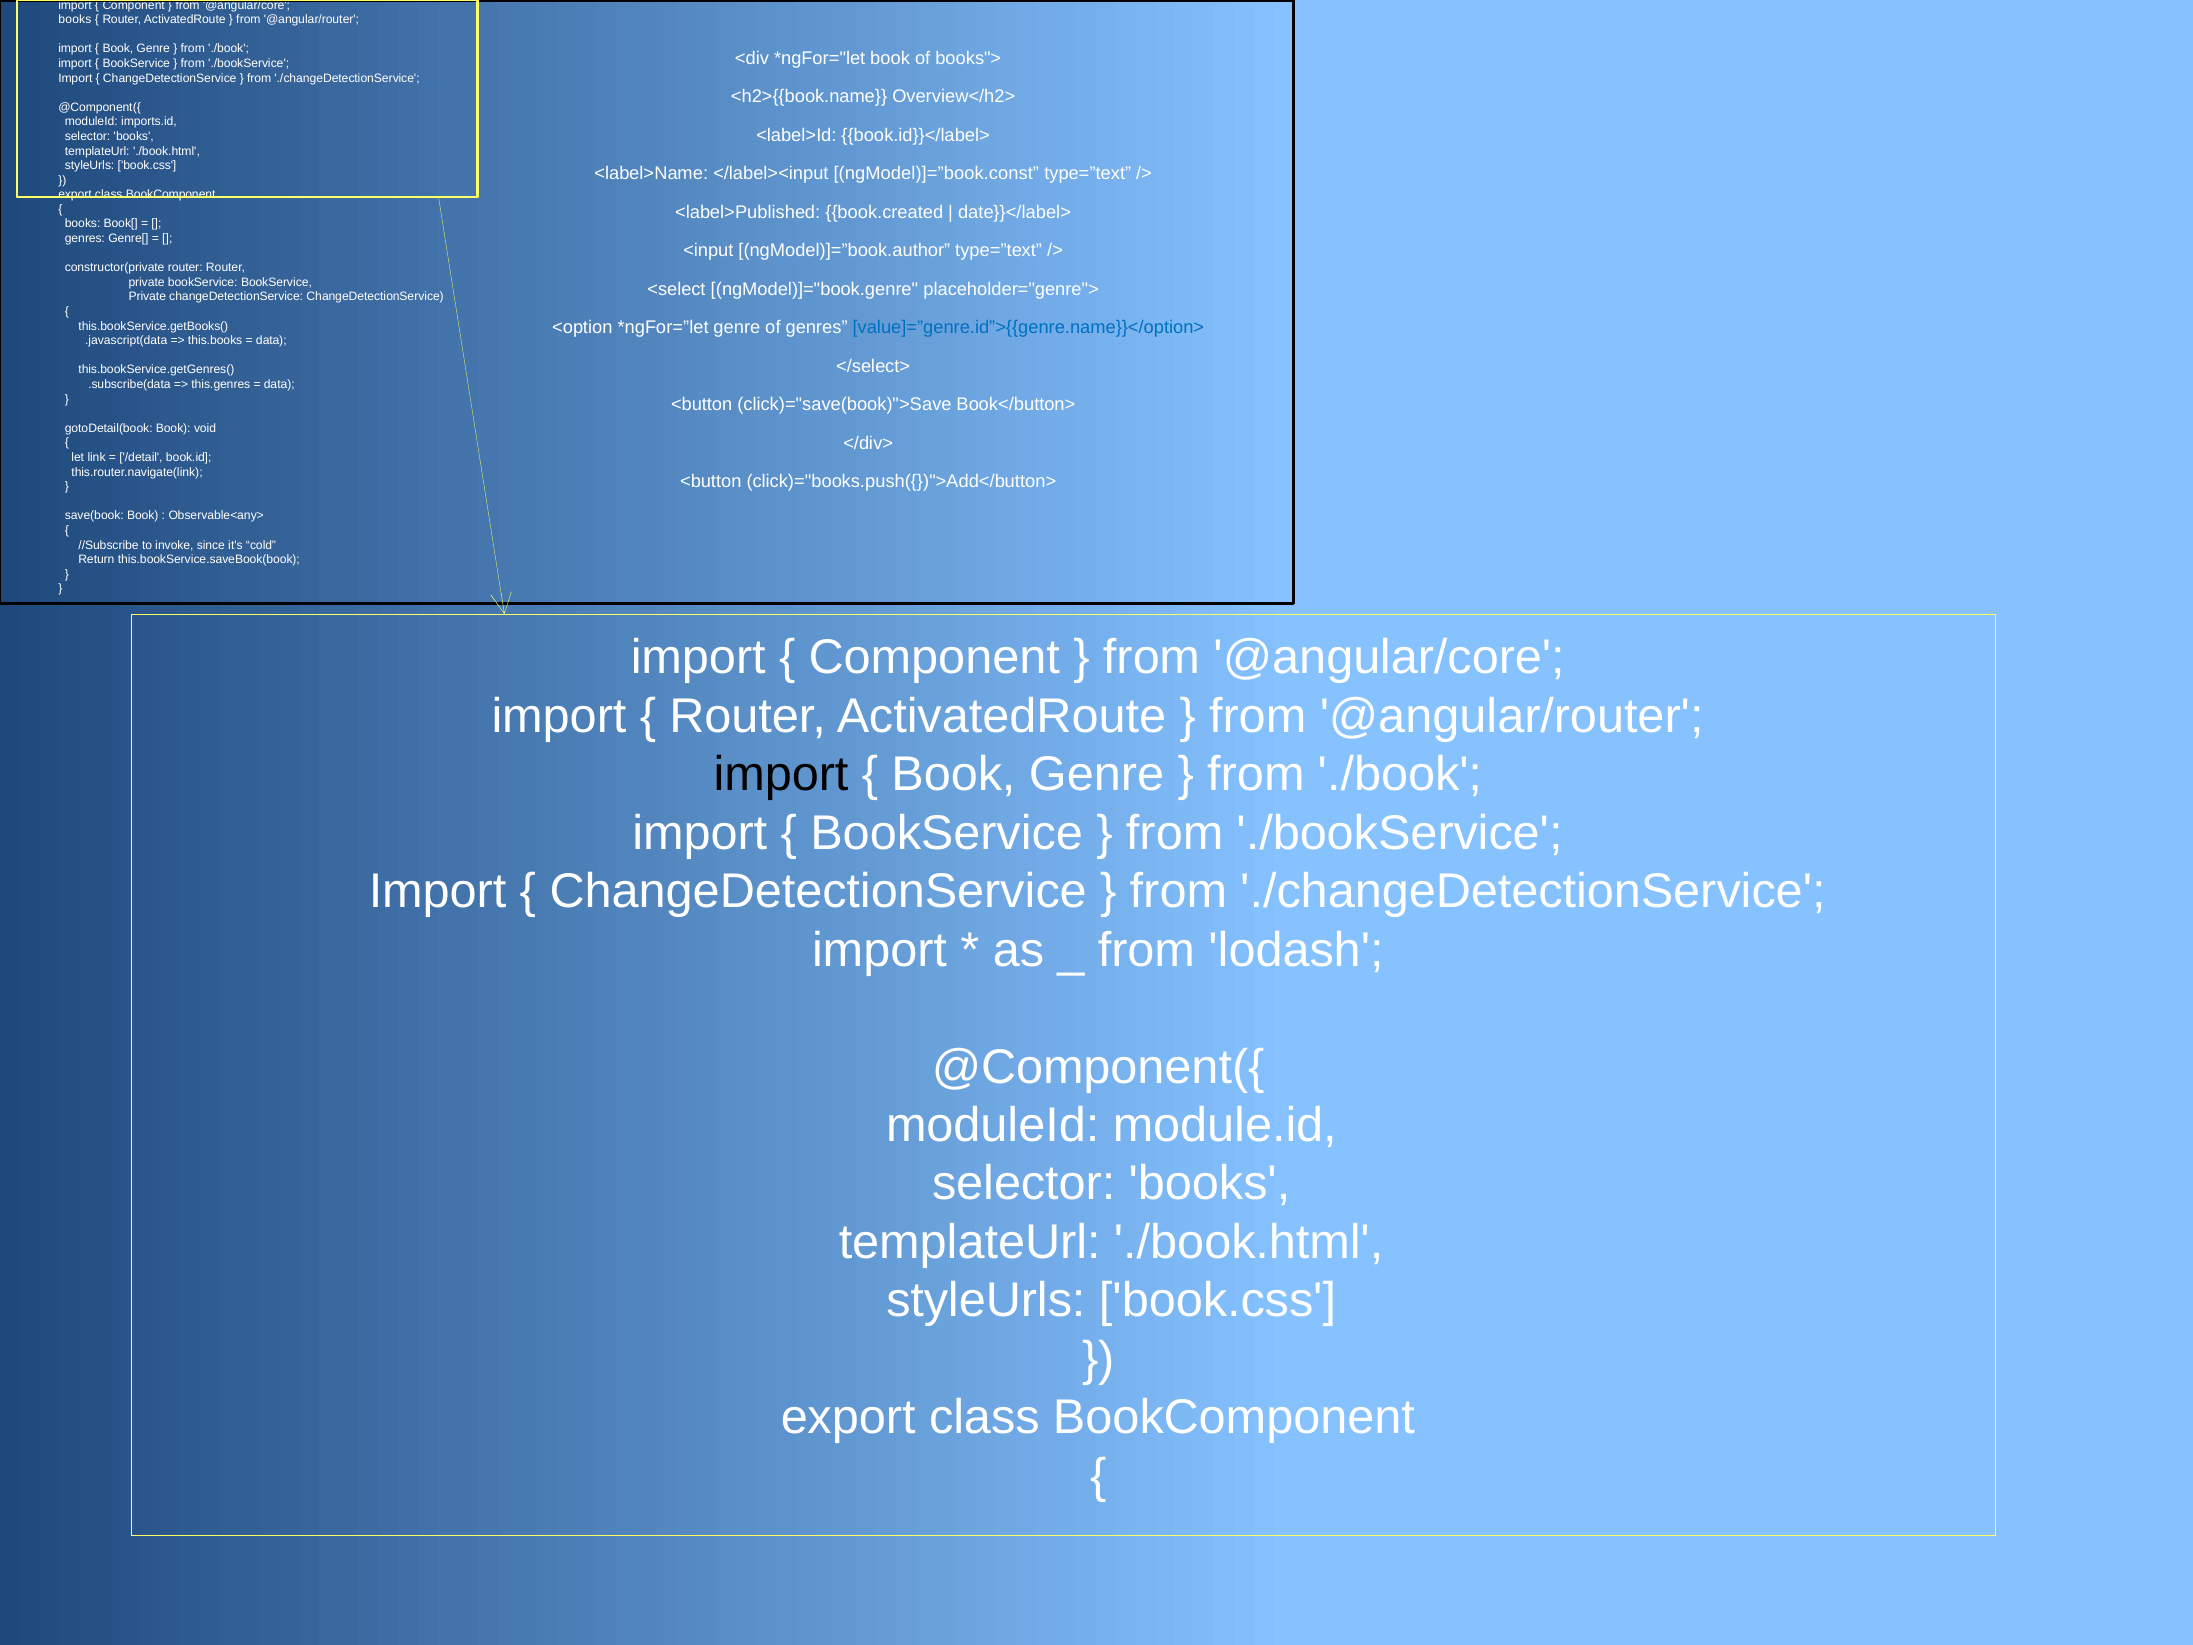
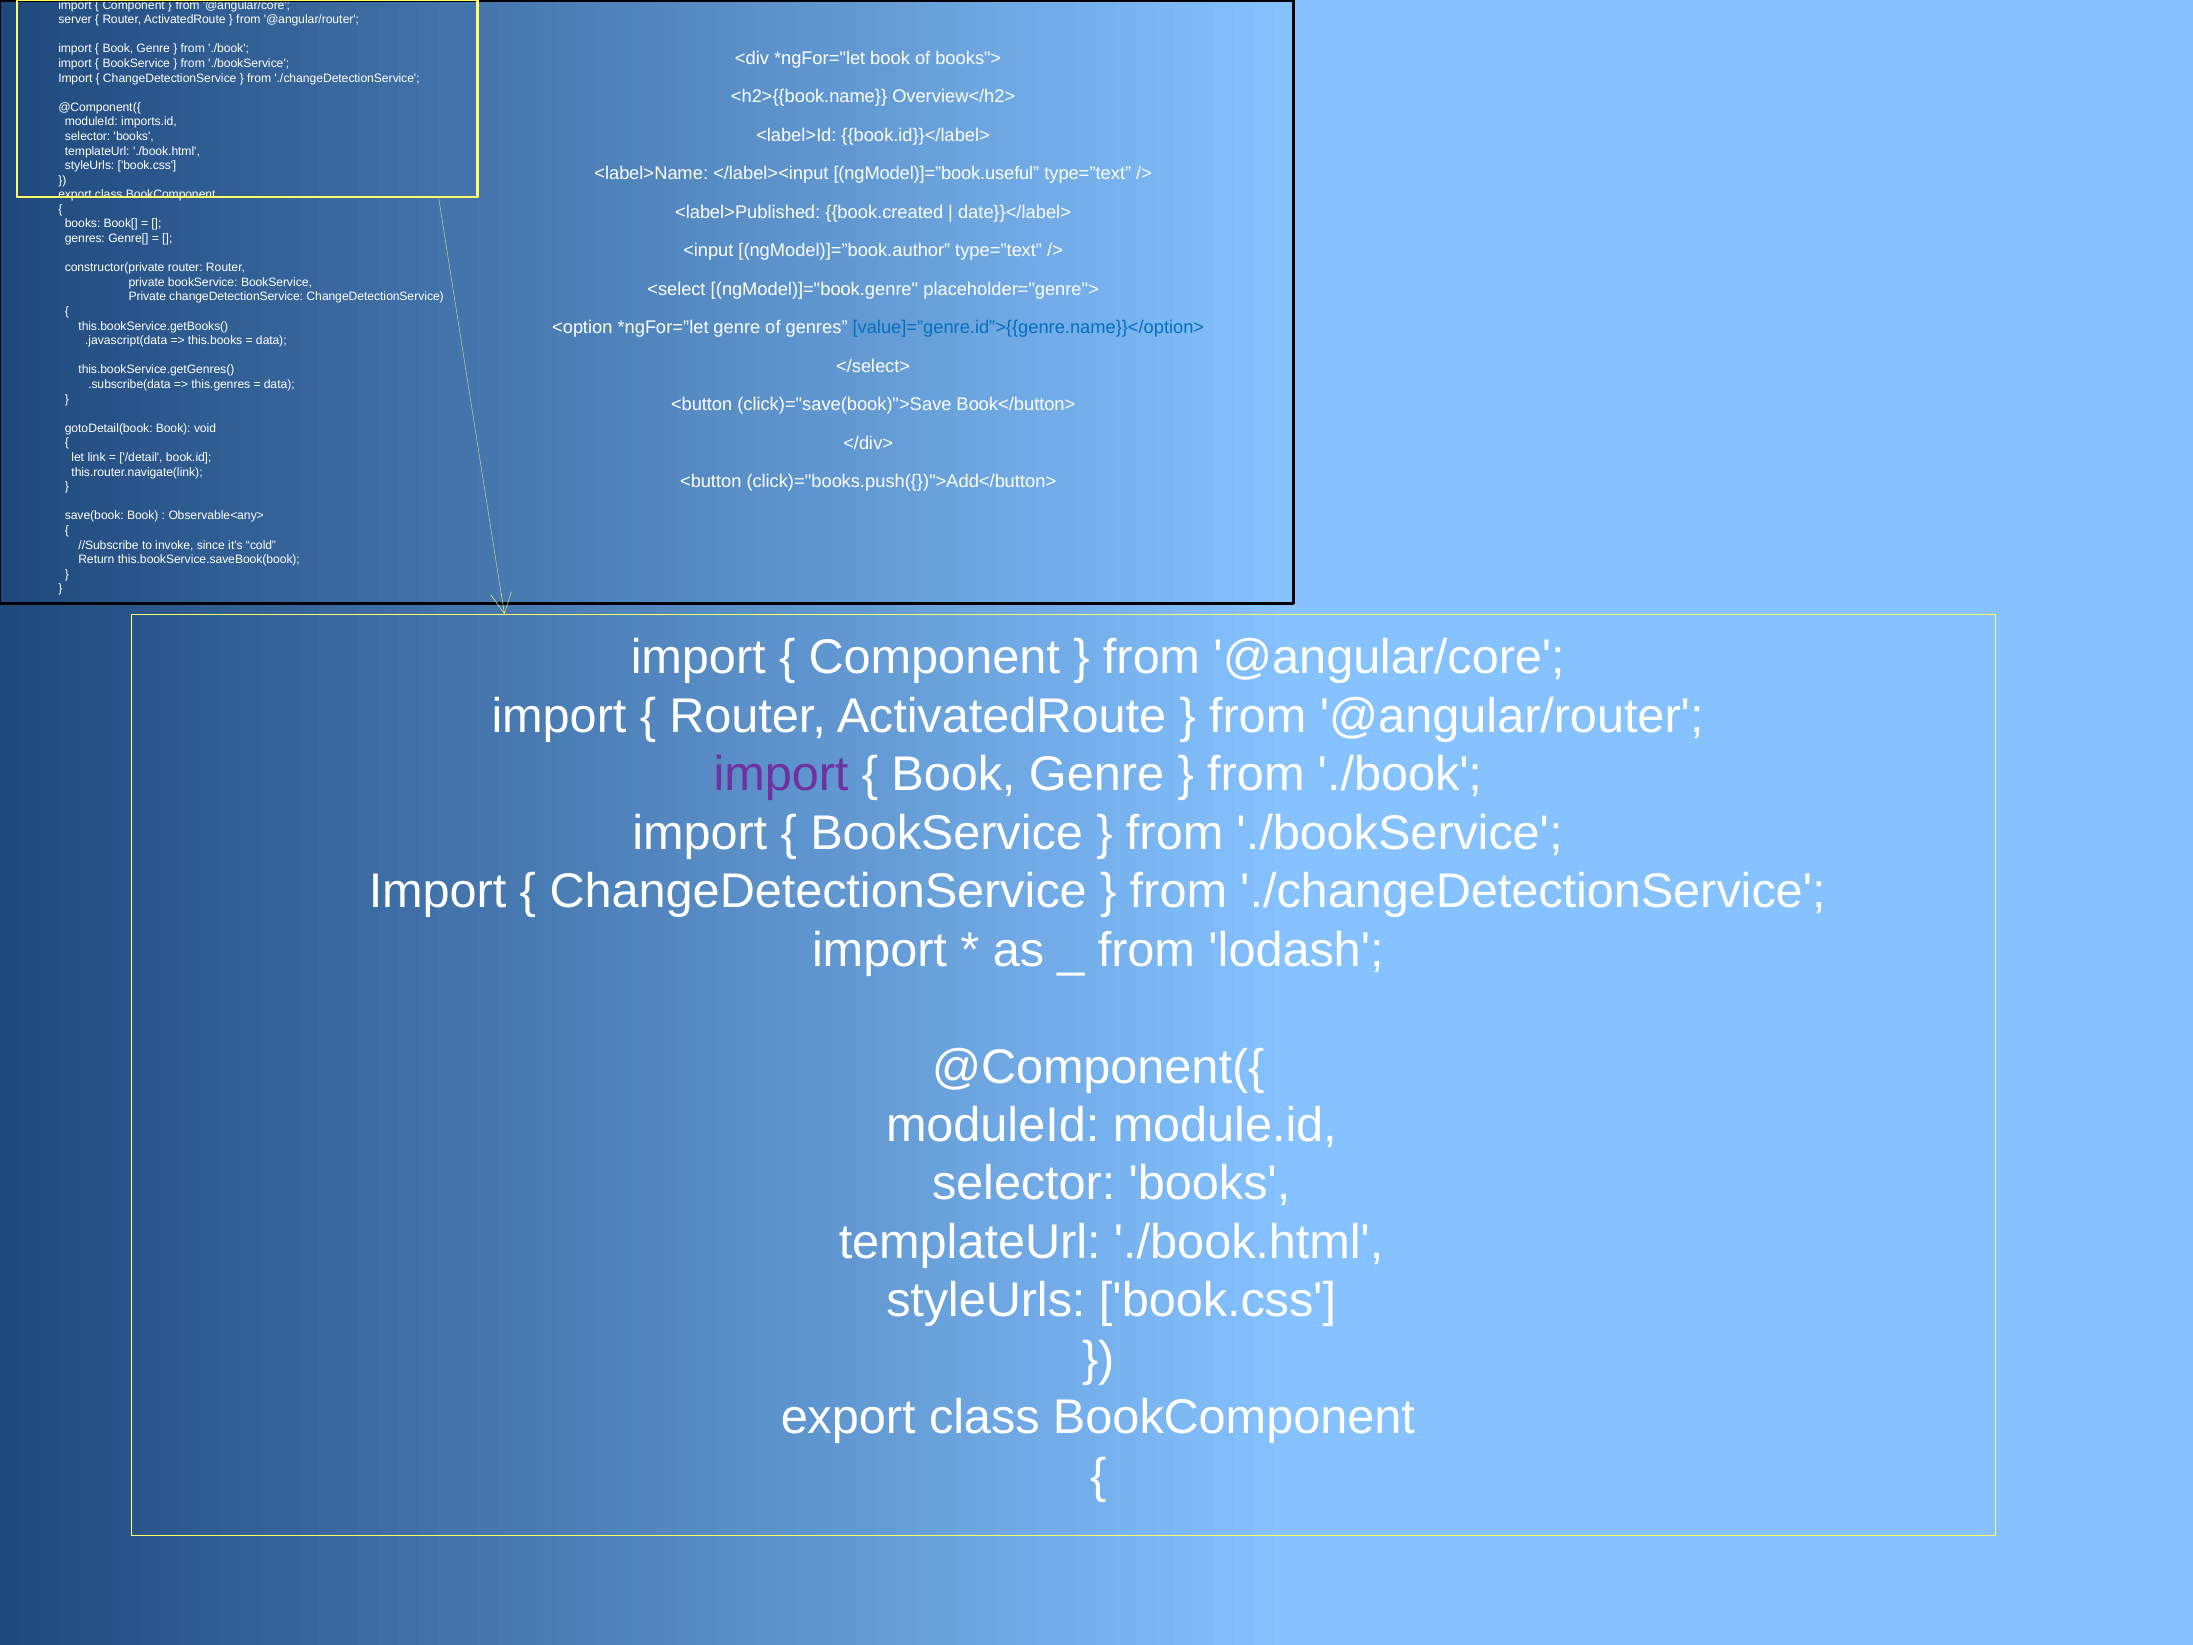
books at (75, 20): books -> server
ngModel)]=”book.const: ngModel)]=”book.const -> ngModel)]=”book.useful
import at (781, 775) colour: black -> purple
